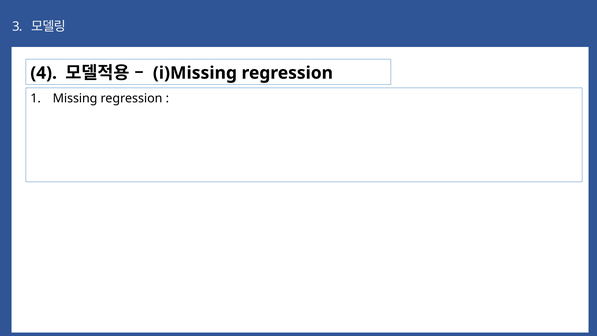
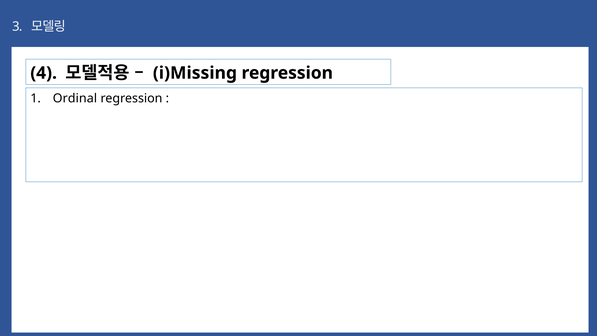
Missing: Missing -> Ordinal
